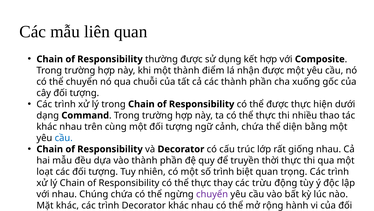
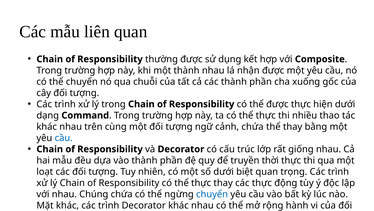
thành điểm: điểm -> nhau
thể diện: diện -> thay
số trình: trình -> dưới
các trừu: trừu -> thực
chuyển at (212, 194) colour: purple -> blue
